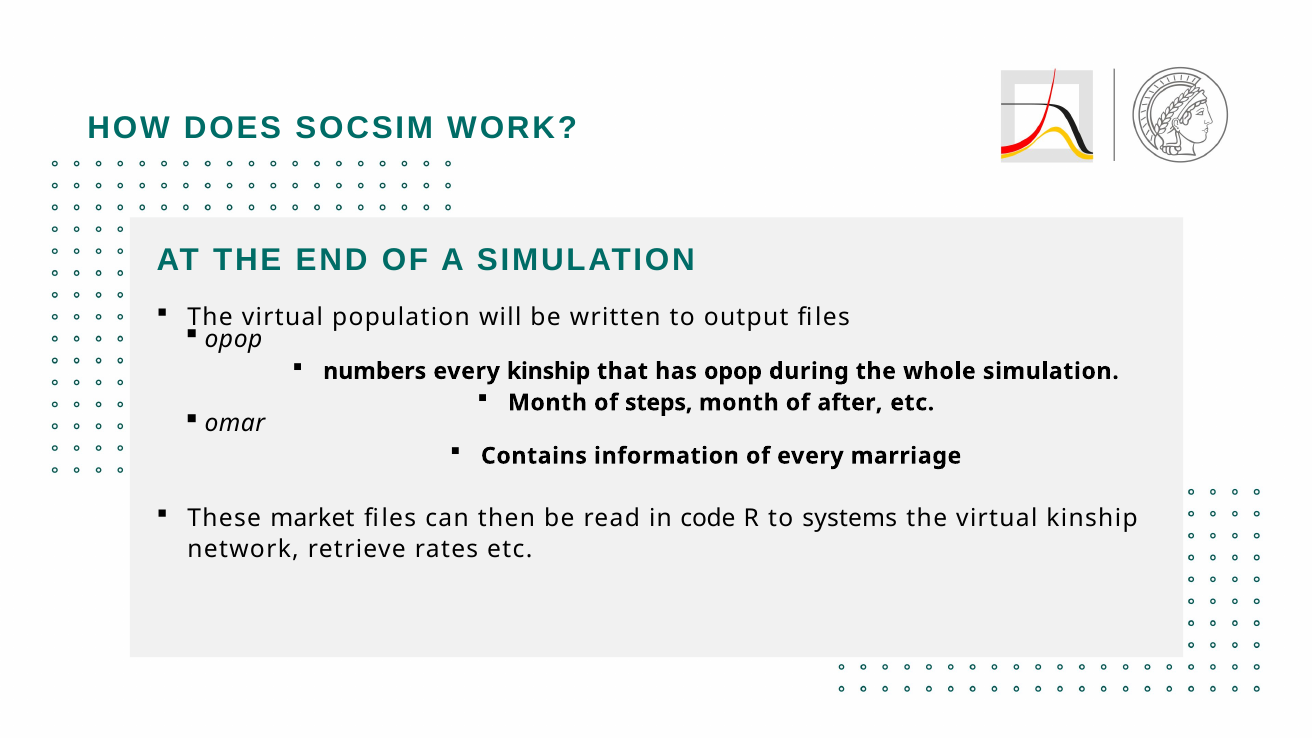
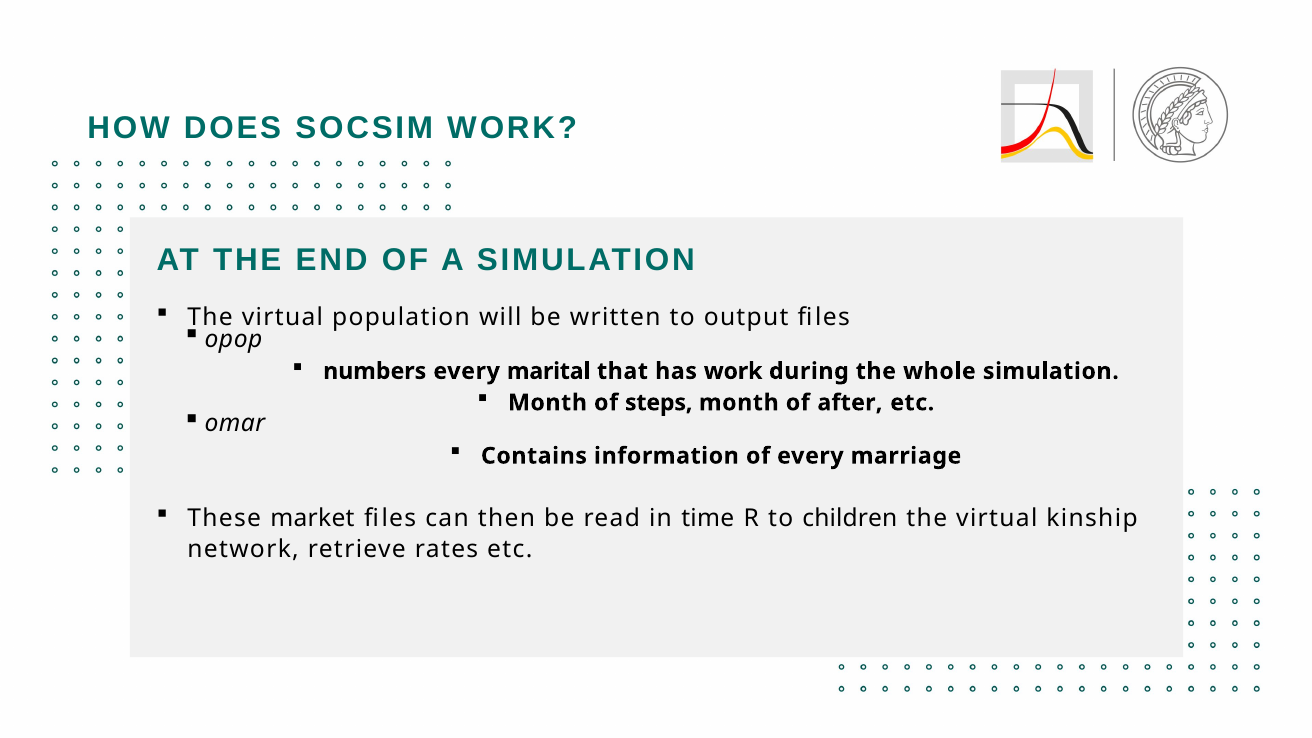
every kinship: kinship -> marital
has opop: opop -> work
code: code -> time
systems: systems -> children
